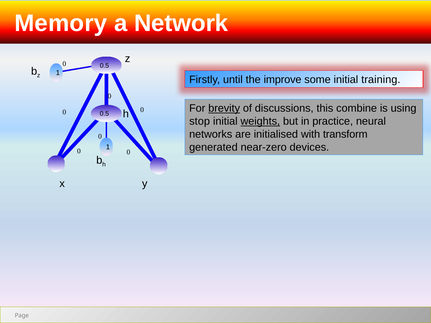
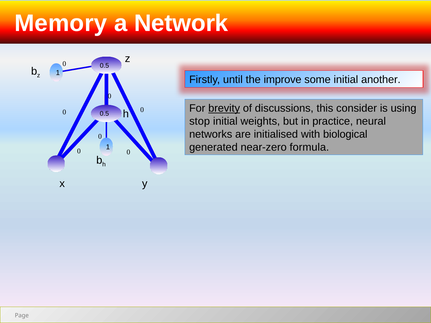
training: training -> another
combine: combine -> consider
weights underline: present -> none
transform: transform -> biological
devices: devices -> formula
